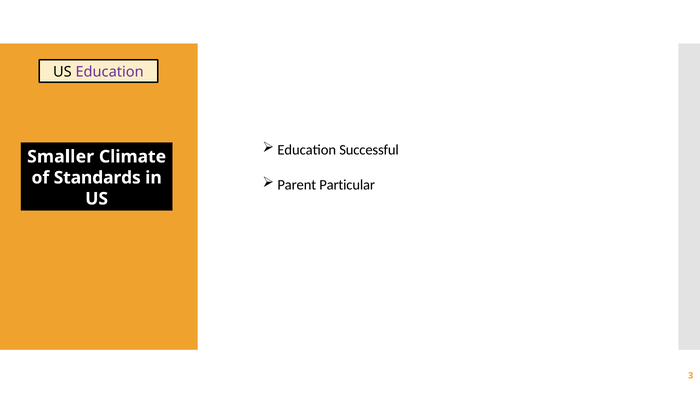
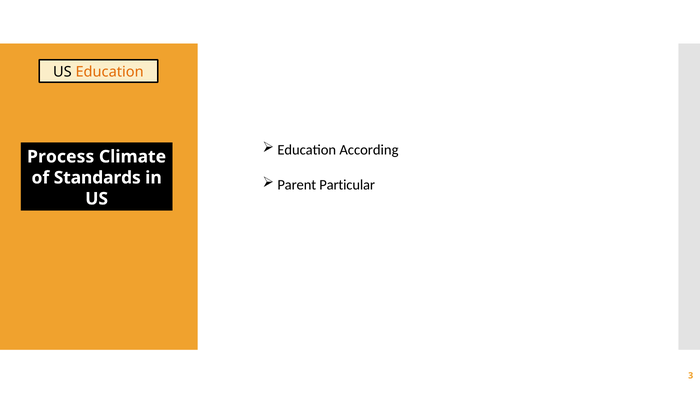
Education at (110, 72) colour: purple -> orange
Successful: Successful -> According
Smaller: Smaller -> Process
